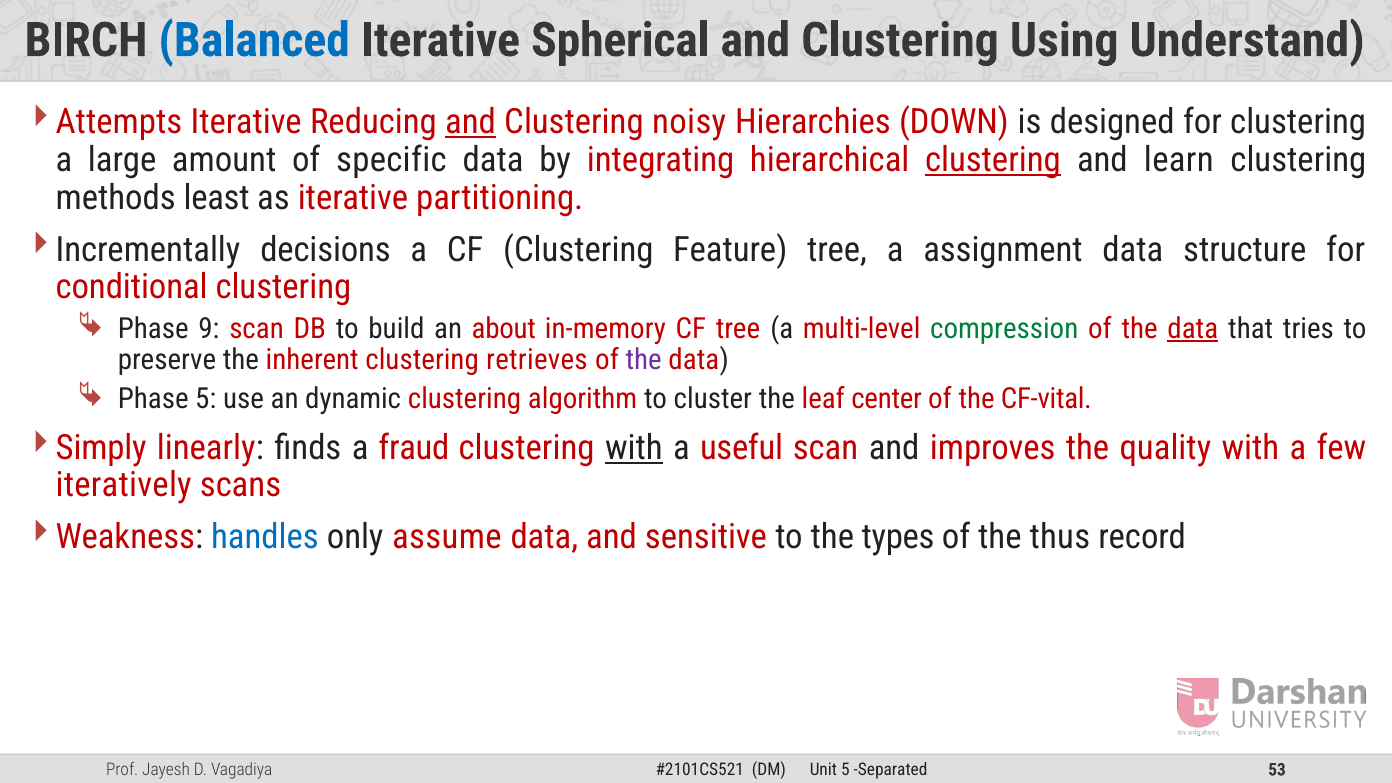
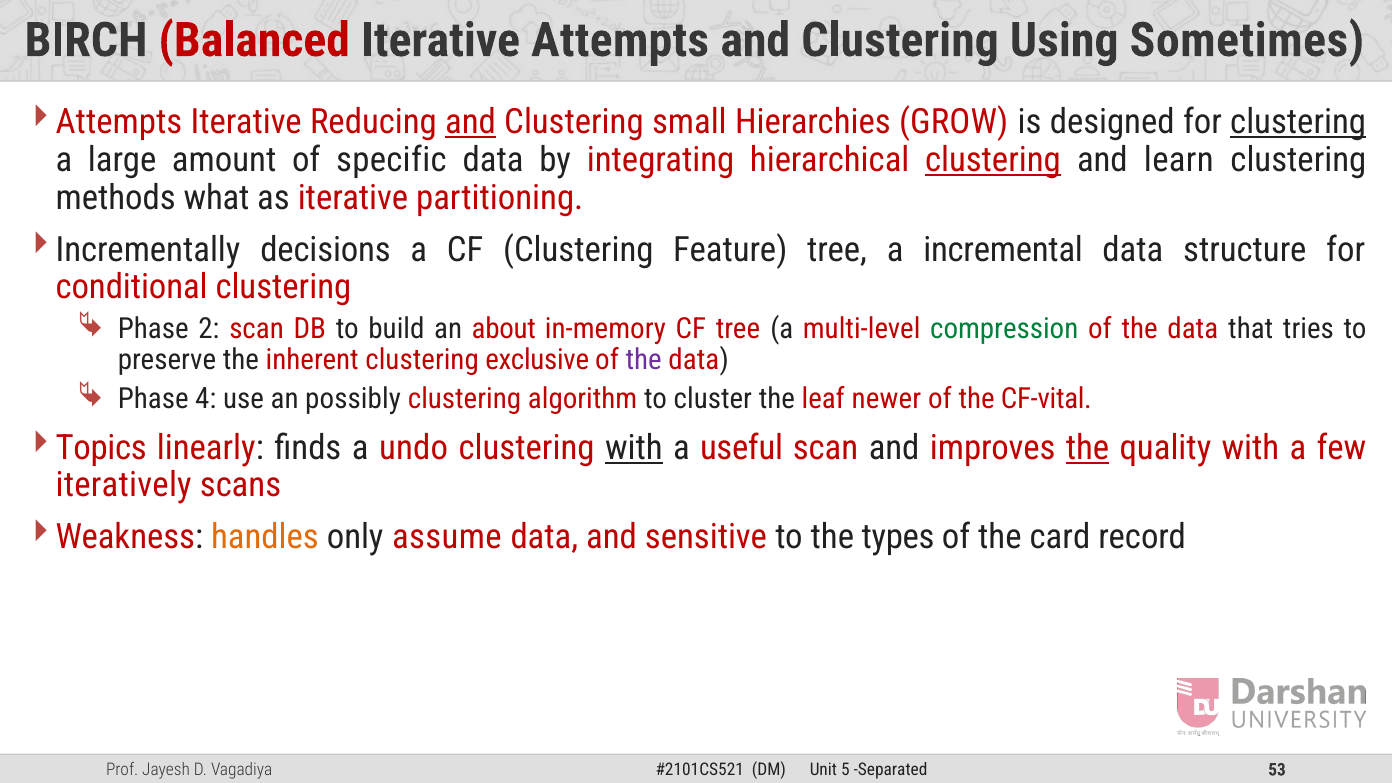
Balanced colour: blue -> red
Iterative Spherical: Spherical -> Attempts
Understand: Understand -> Sometimes
noisy: noisy -> small
DOWN: DOWN -> GROW
clustering at (1298, 122) underline: none -> present
least: least -> what
assignment: assignment -> incremental
9: 9 -> 2
data at (1193, 329) underline: present -> none
retrieves: retrieves -> exclusive
Phase 5: 5 -> 4
dynamic: dynamic -> possibly
center: center -> newer
Simply: Simply -> Topics
fraud: fraud -> undo
the at (1088, 448) underline: none -> present
handles colour: blue -> orange
thus: thus -> card
